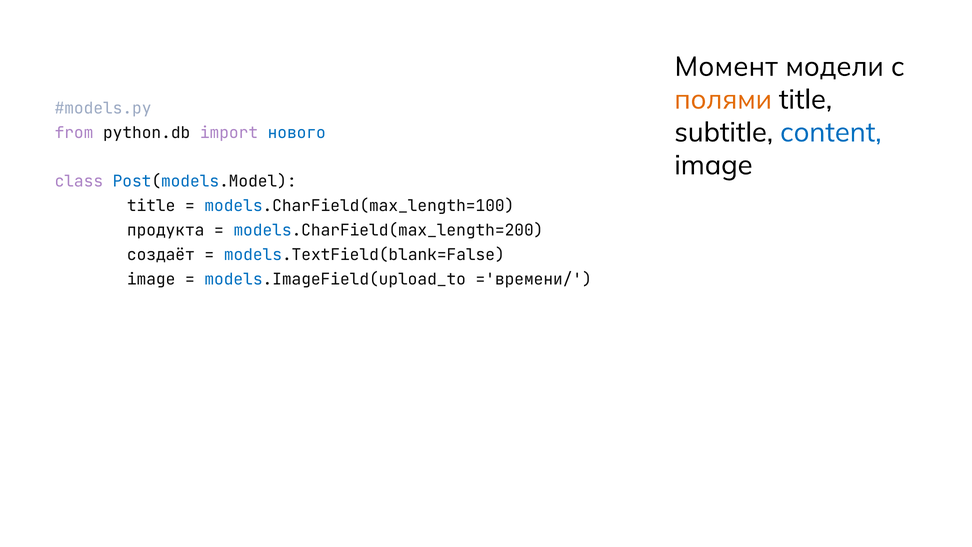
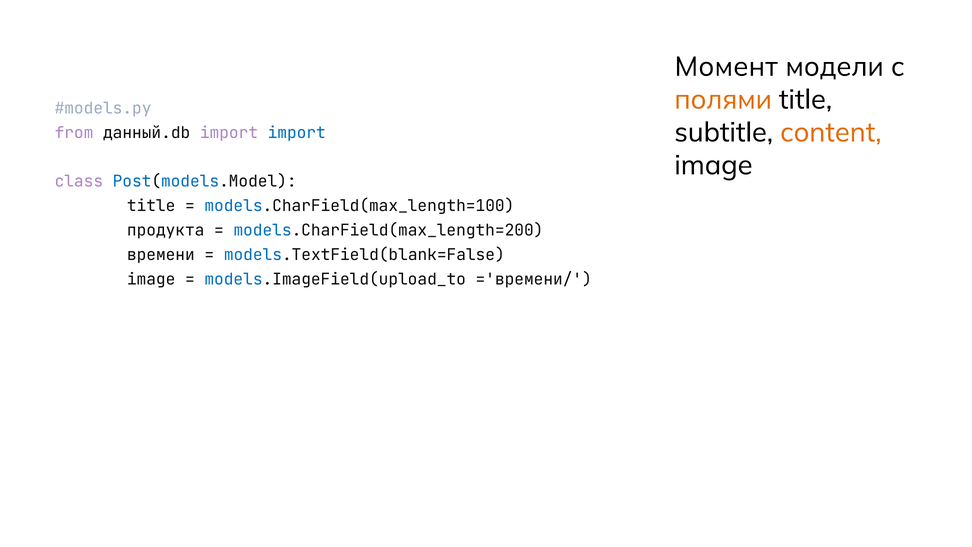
content colour: blue -> orange
python.db: python.db -> данный.db
import нового: нового -> import
создаёт: создаёт -> времени
